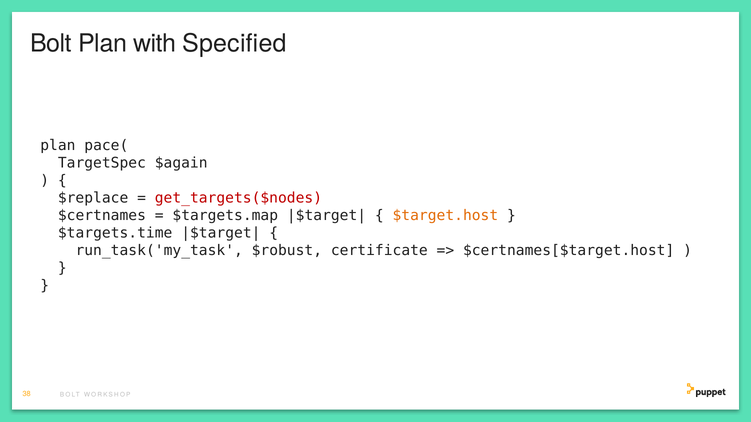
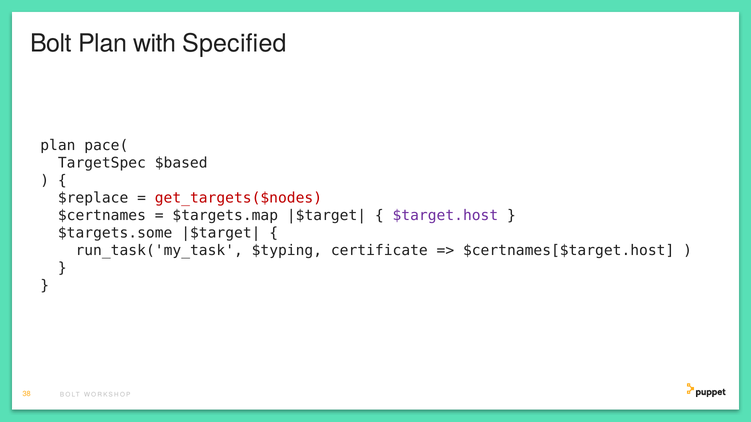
$again: $again -> $based
$target.host colour: orange -> purple
$targets.time: $targets.time -> $targets.some
$robust: $robust -> $typing
